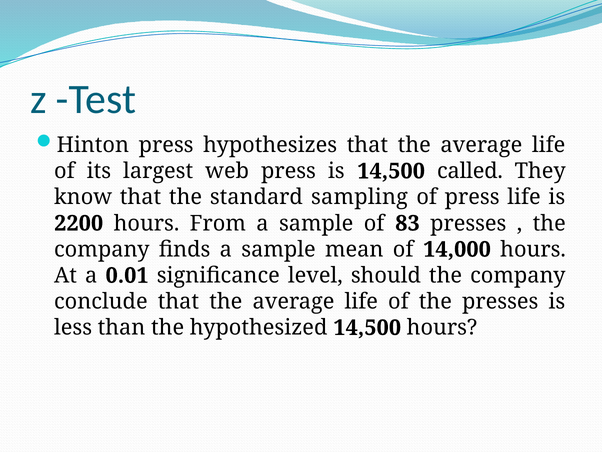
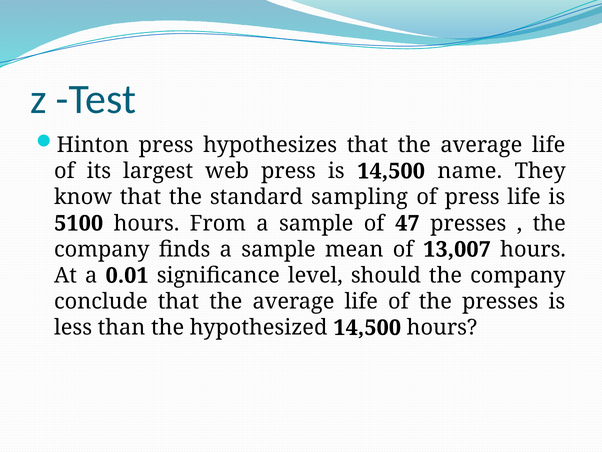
called: called -> name
2200: 2200 -> 5100
83: 83 -> 47
14,000: 14,000 -> 13,007
